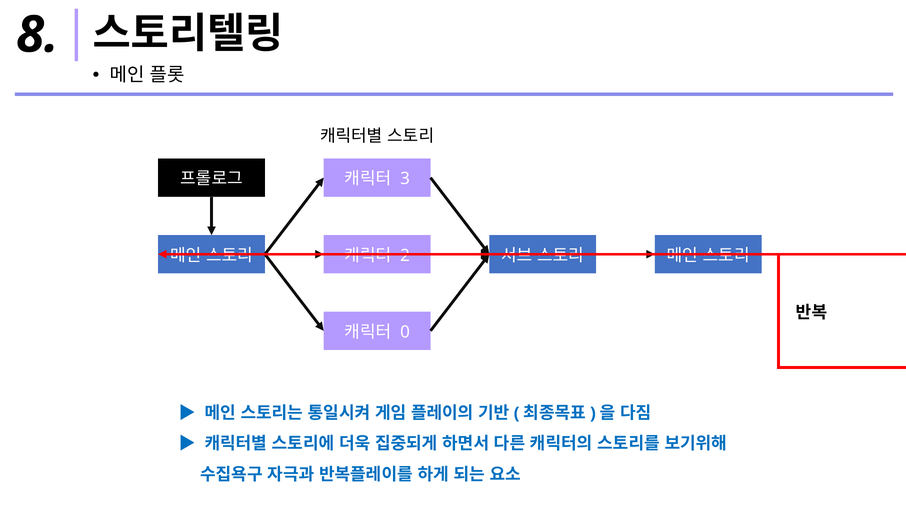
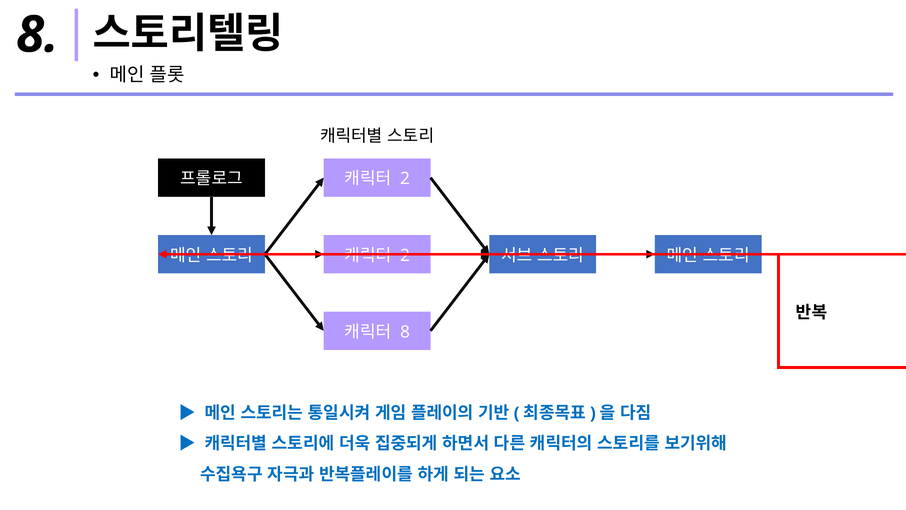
3 at (405, 179): 3 -> 2
0 at (405, 332): 0 -> 8
